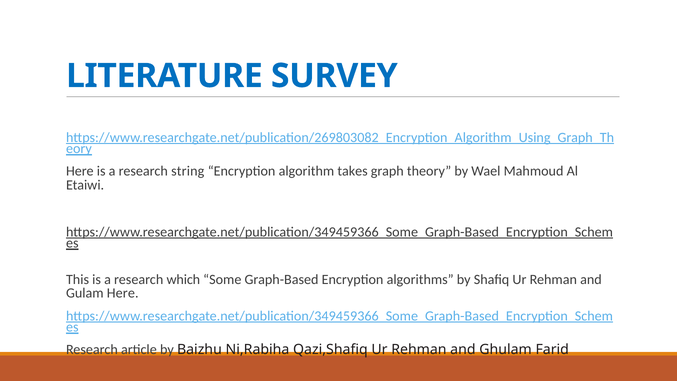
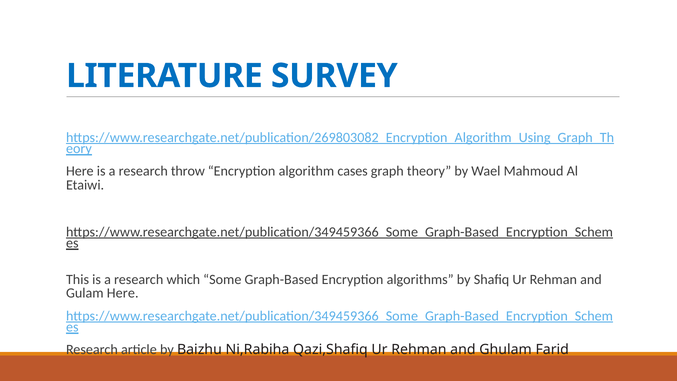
string: string -> throw
takes: takes -> cases
